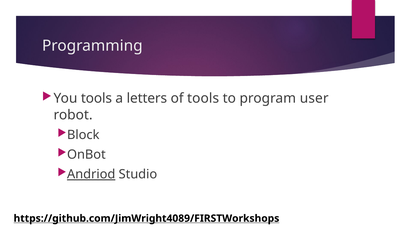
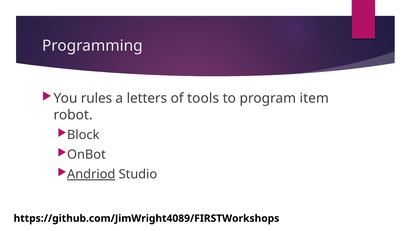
You tools: tools -> rules
user: user -> item
https://github.com/JimWright4089/FIRSTWorkshops underline: present -> none
